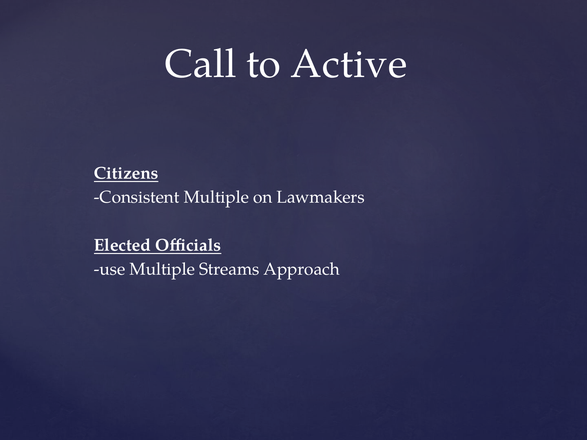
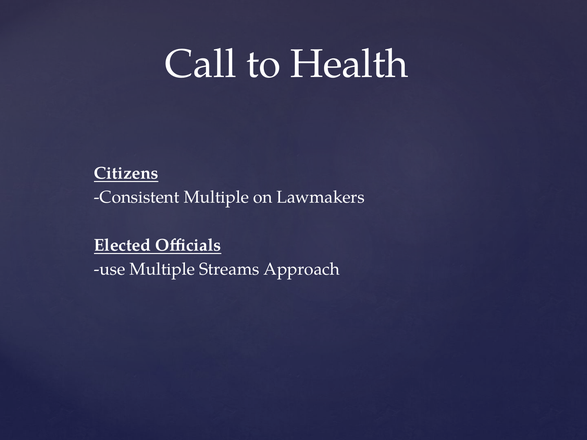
Active: Active -> Health
